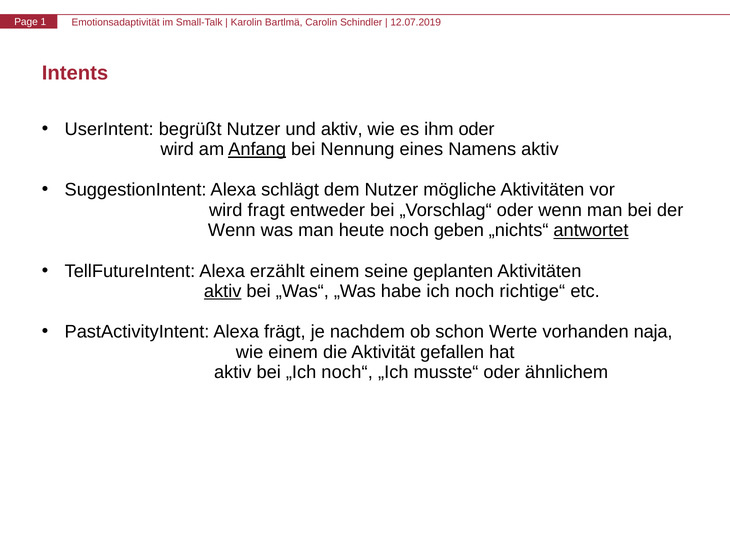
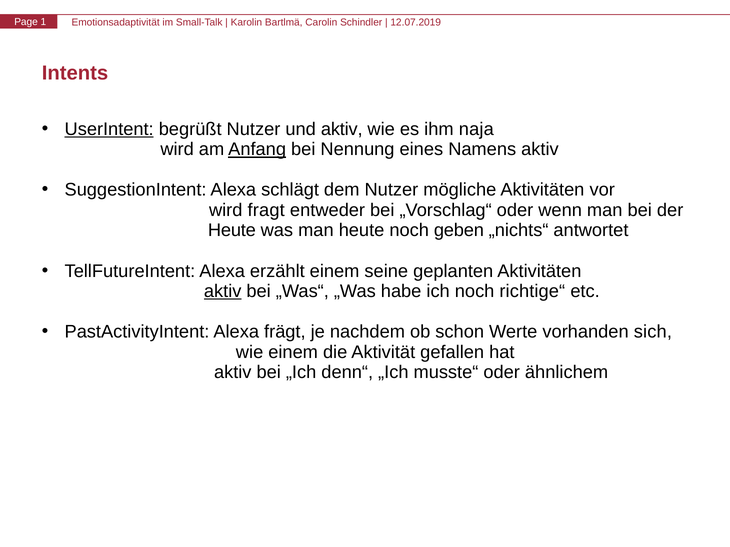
UserIntent underline: none -> present
ihm oder: oder -> naja
Wenn at (232, 231): Wenn -> Heute
antwortet underline: present -> none
naja: naja -> sich
noch“: noch“ -> denn“
